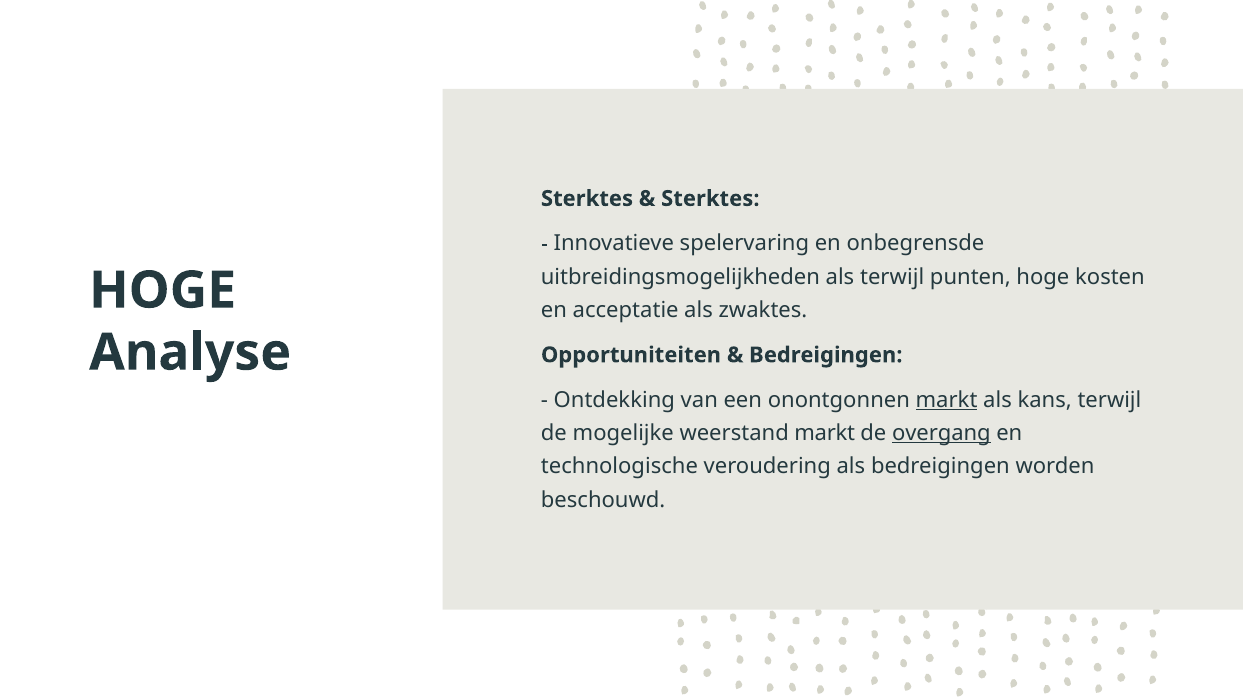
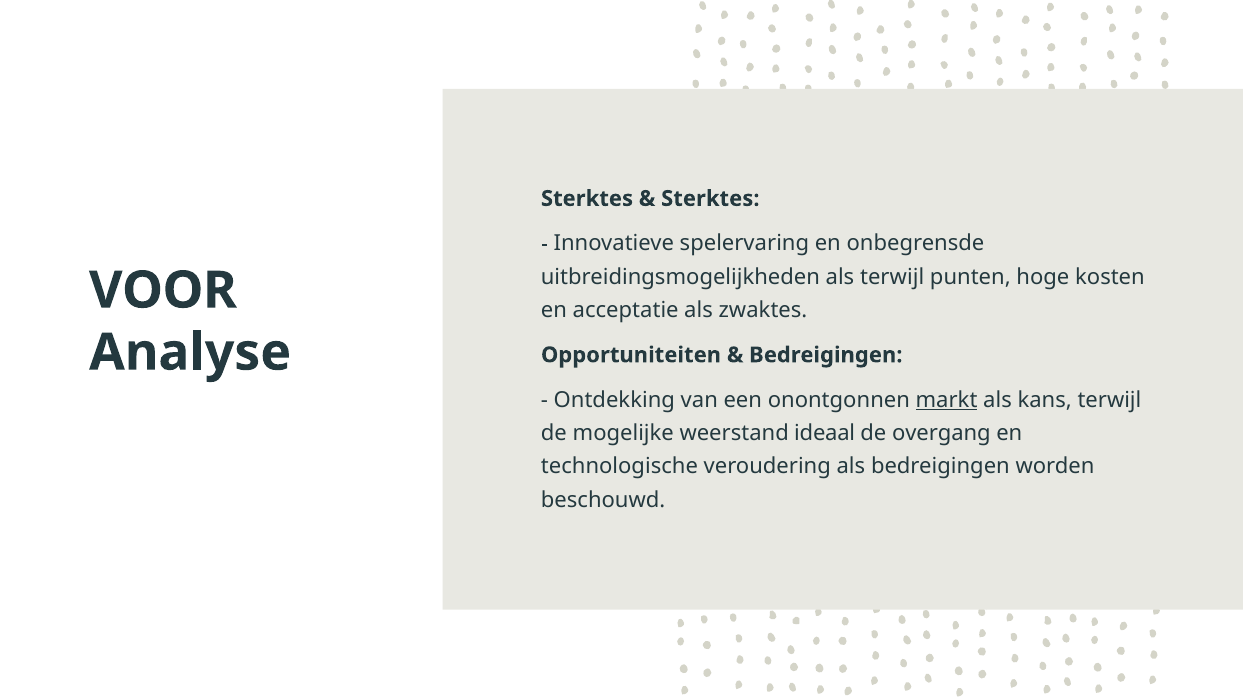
HOGE at (163, 291): HOGE -> VOOR
weerstand markt: markt -> ideaal
overgang underline: present -> none
